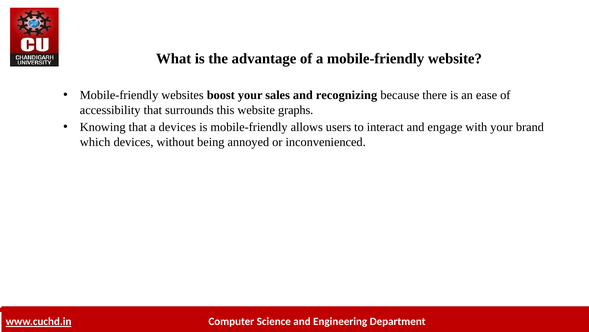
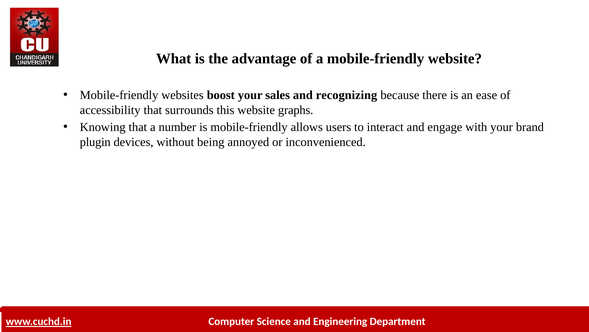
a devices: devices -> number
which: which -> plugin
